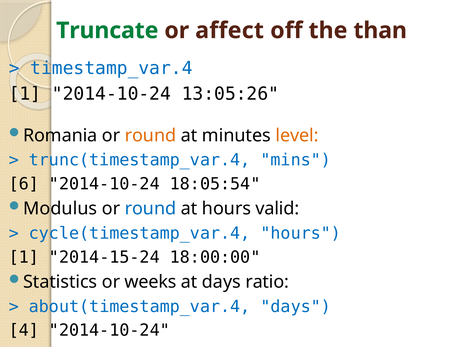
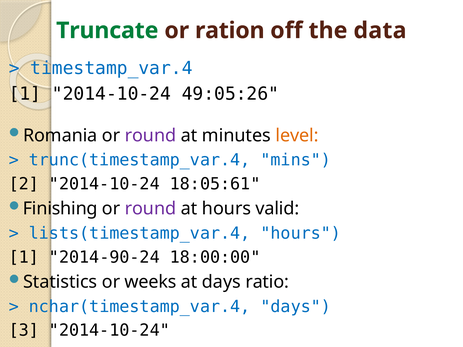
affect: affect -> ration
than: than -> data
13:05:26: 13:05:26 -> 49:05:26
round at (150, 136) colour: orange -> purple
6: 6 -> 2
18:05:54: 18:05:54 -> 18:05:61
Modulus: Modulus -> Finishing
round at (150, 209) colour: blue -> purple
cycle(timestamp_var.4: cycle(timestamp_var.4 -> lists(timestamp_var.4
2014-15-24: 2014-15-24 -> 2014-90-24
about(timestamp_var.4: about(timestamp_var.4 -> nchar(timestamp_var.4
4: 4 -> 3
